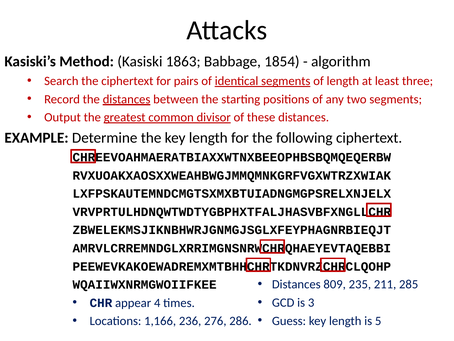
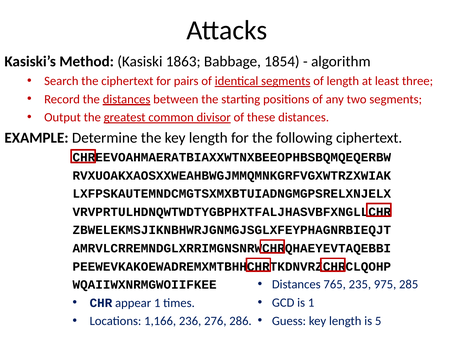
809: 809 -> 765
211: 211 -> 975
is 3: 3 -> 1
appear 4: 4 -> 1
